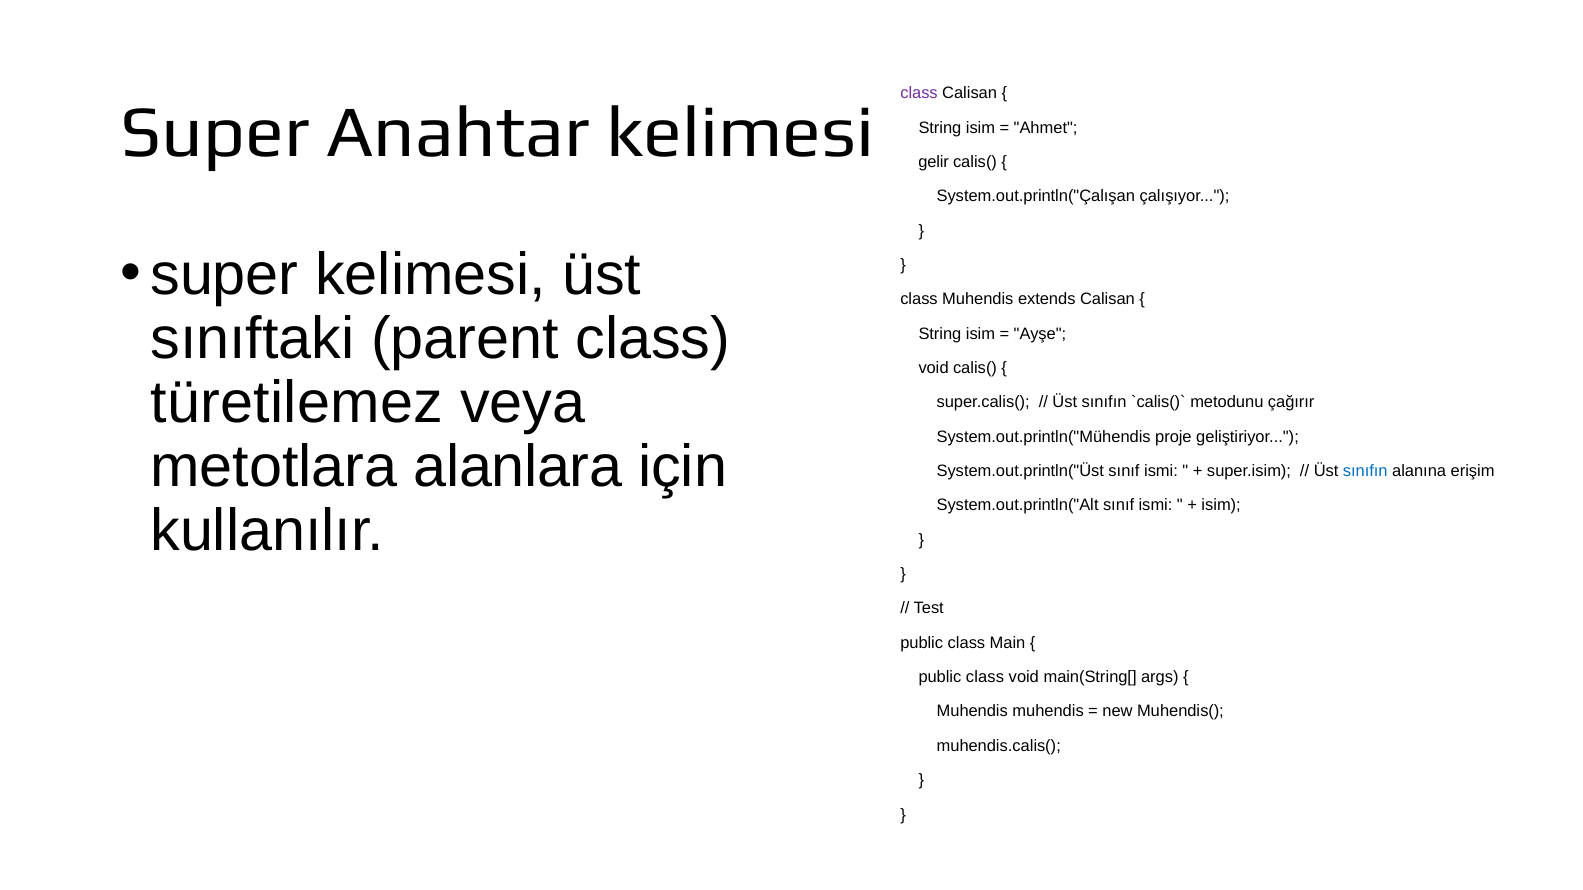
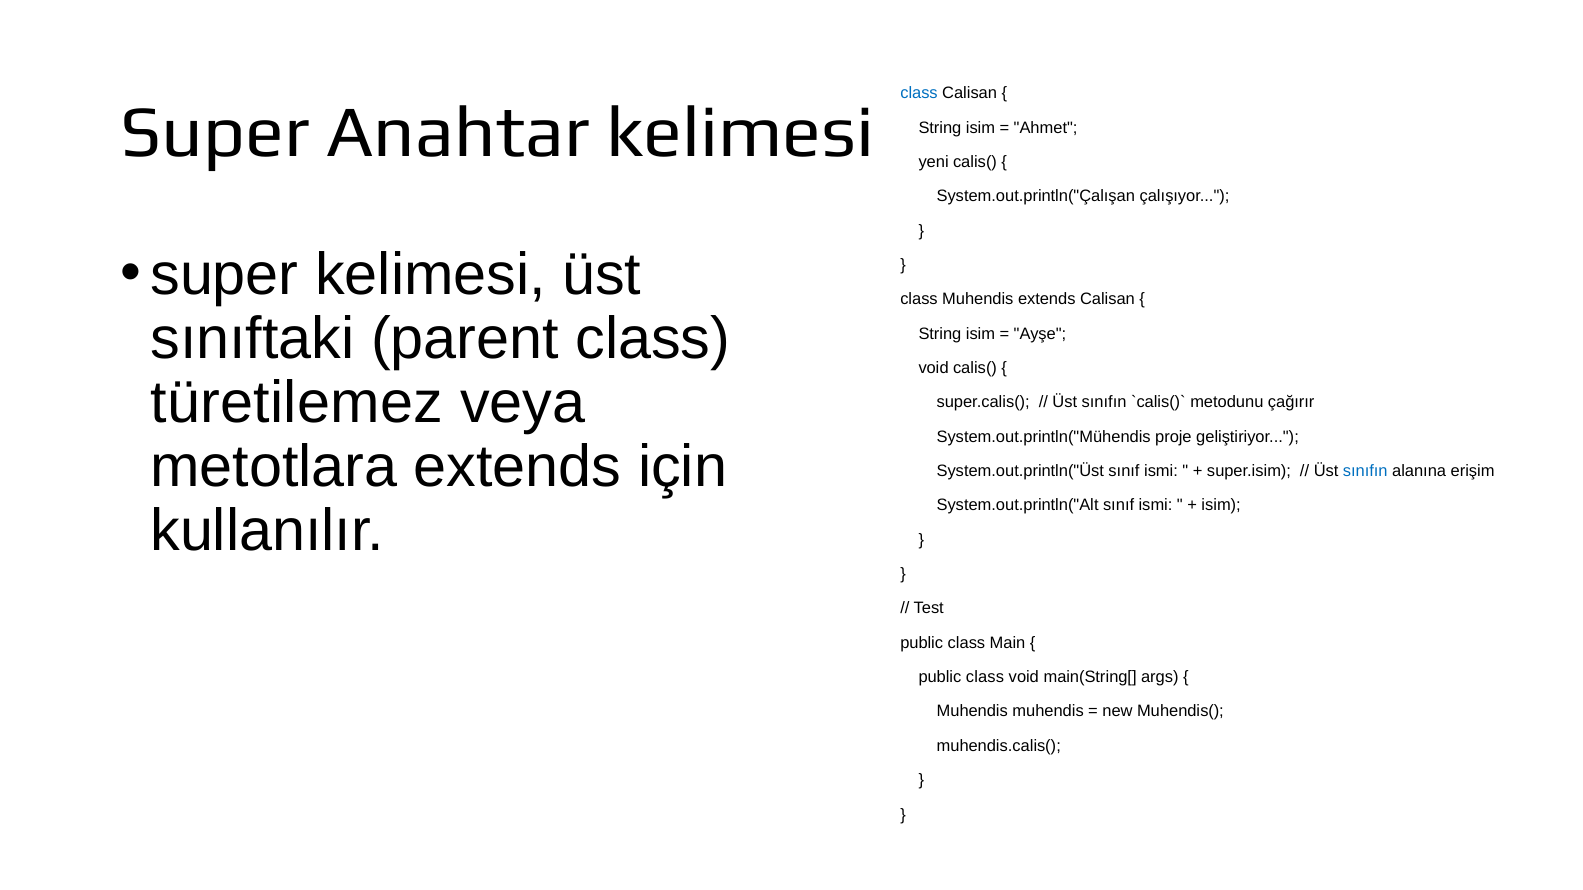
class at (919, 94) colour: purple -> blue
gelir: gelir -> yeni
metotlara alanlara: alanlara -> extends
